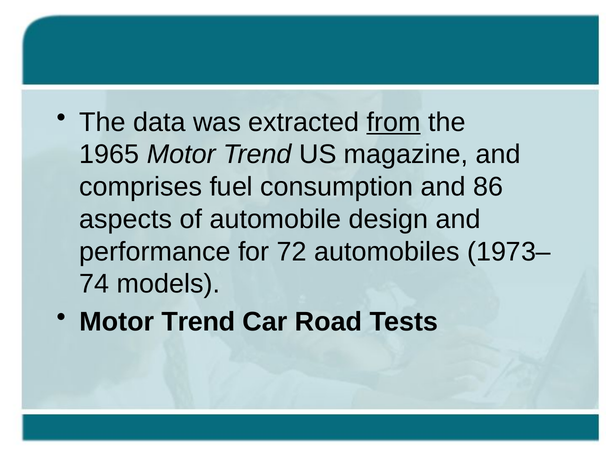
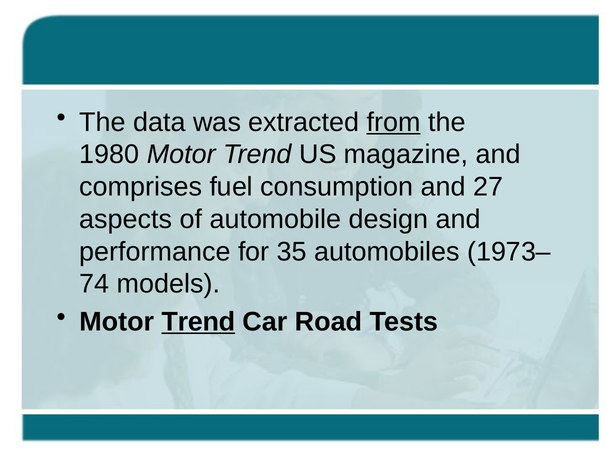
1965: 1965 -> 1980
86: 86 -> 27
72: 72 -> 35
Trend at (198, 321) underline: none -> present
